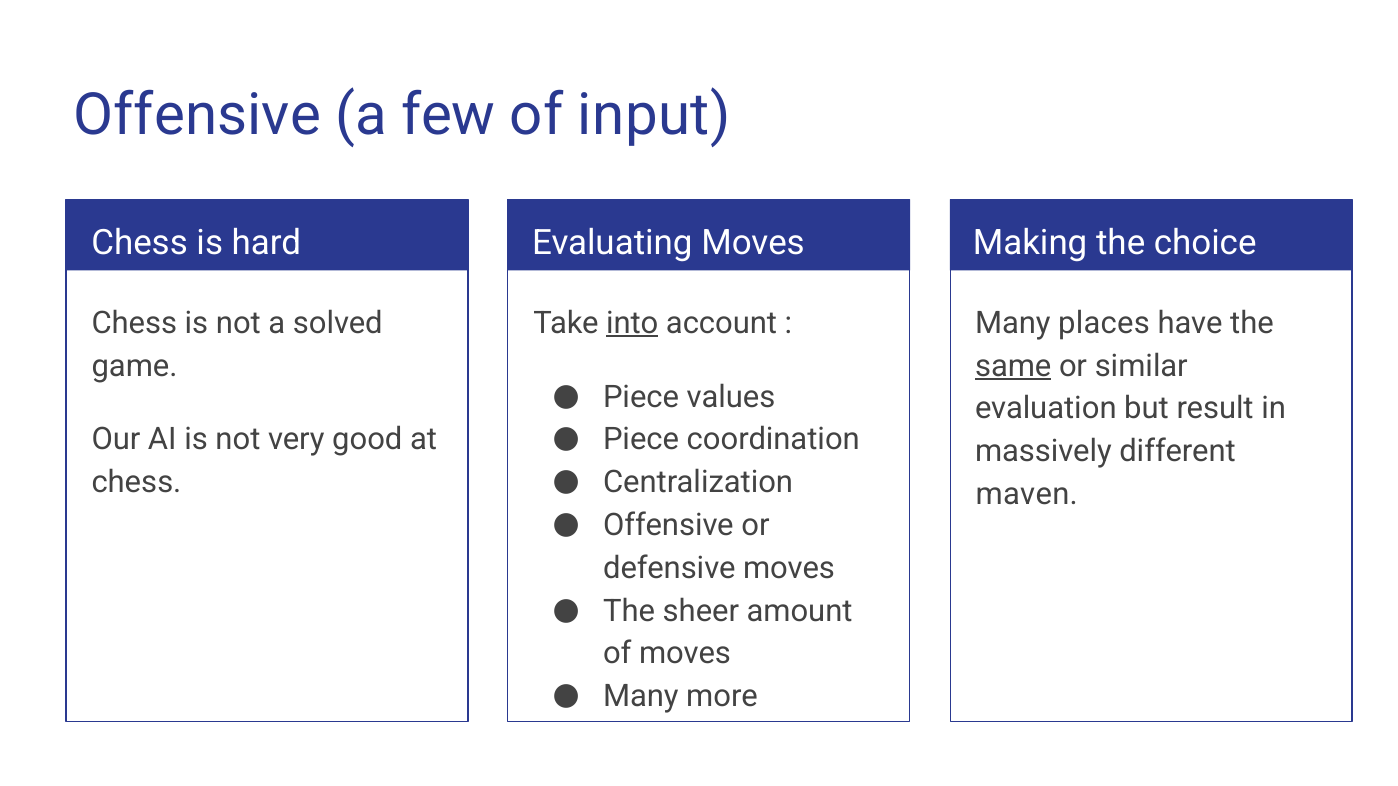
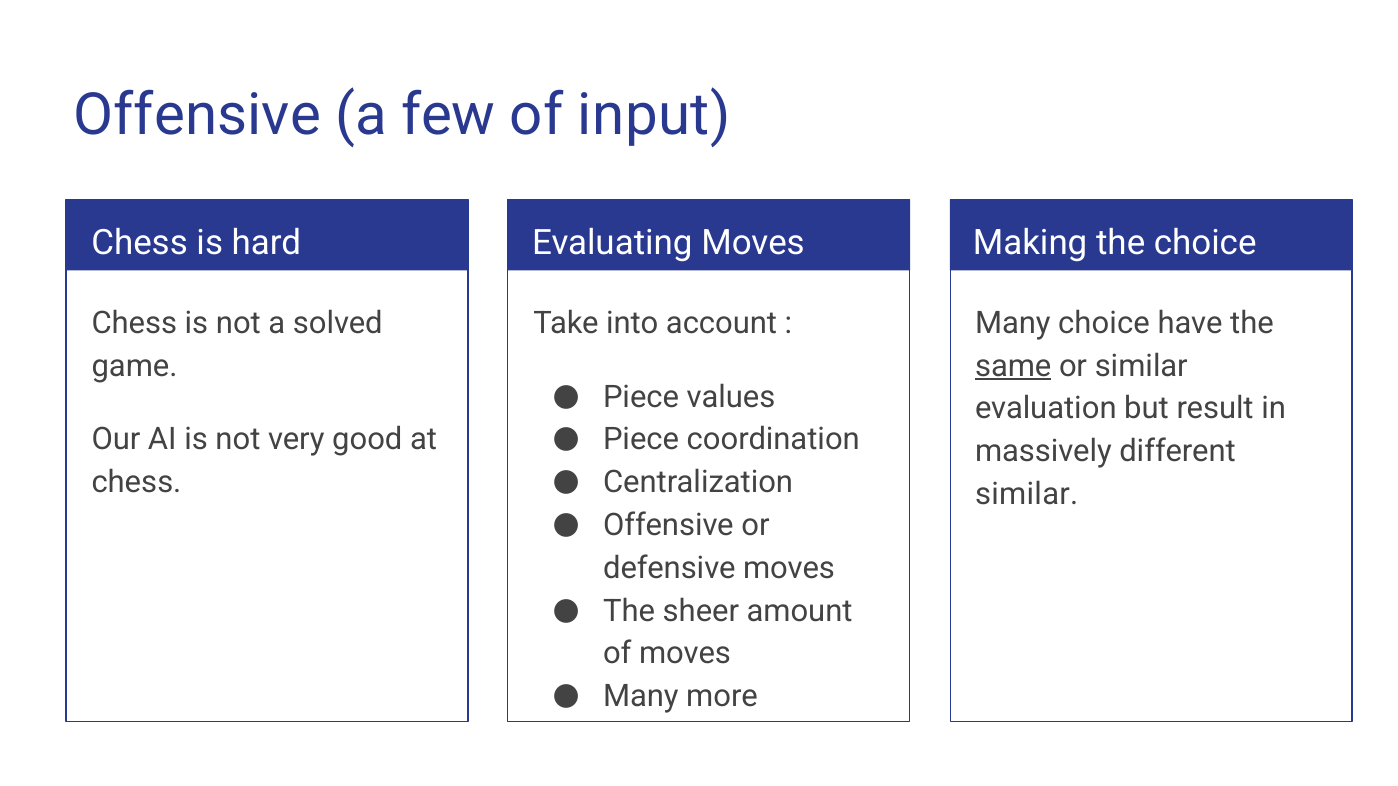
into underline: present -> none
Many places: places -> choice
maven at (1027, 495): maven -> similar
